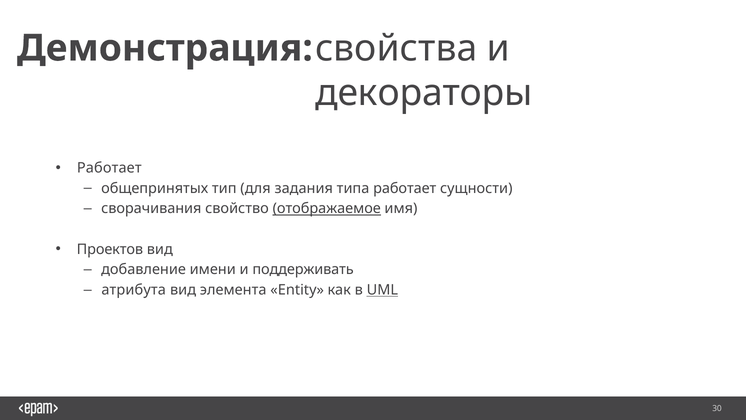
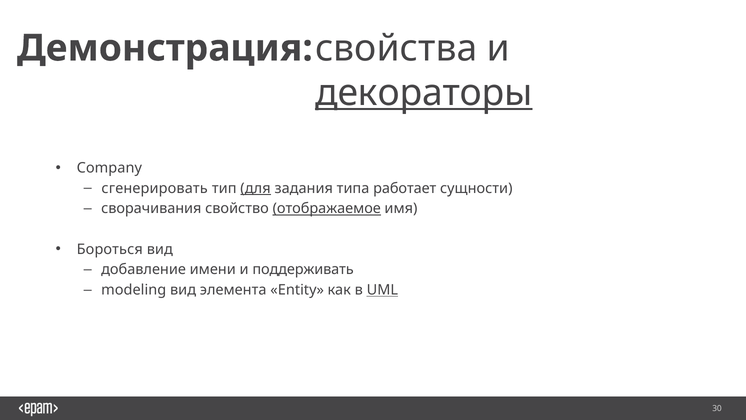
декораторы underline: none -> present
Работает at (109, 168): Работает -> Company
общепринятых: общепринятых -> сгенерировать
для underline: none -> present
Проектов: Проектов -> Бороться
атрибута: атрибута -> modeling
